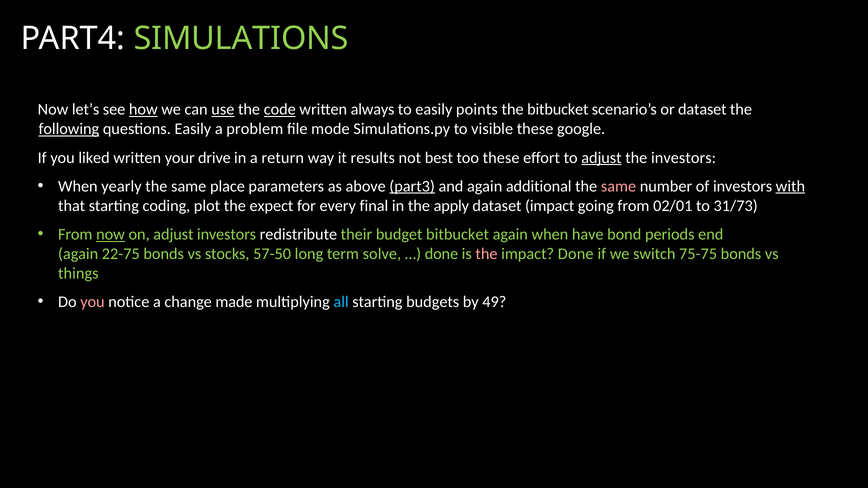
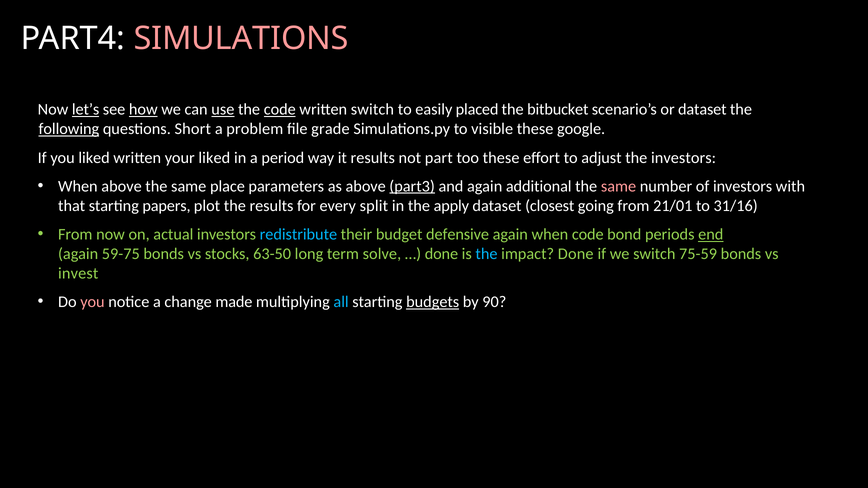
SIMULATIONS colour: light green -> pink
let’s underline: none -> present
written always: always -> switch
points: points -> placed
questions Easily: Easily -> Short
mode: mode -> grade
your drive: drive -> liked
return: return -> period
best: best -> part
adjust at (601, 158) underline: present -> none
When yearly: yearly -> above
with underline: present -> none
coding: coding -> papers
the expect: expect -> results
final: final -> split
dataset impact: impact -> closest
02/01: 02/01 -> 21/01
31/73: 31/73 -> 31/16
now at (110, 234) underline: present -> none
on adjust: adjust -> actual
redistribute colour: white -> light blue
budget bitbucket: bitbucket -> defensive
when have: have -> code
end underline: none -> present
22-75: 22-75 -> 59-75
57-50: 57-50 -> 63-50
the at (487, 254) colour: pink -> light blue
75-75: 75-75 -> 75-59
things: things -> invest
budgets underline: none -> present
49: 49 -> 90
